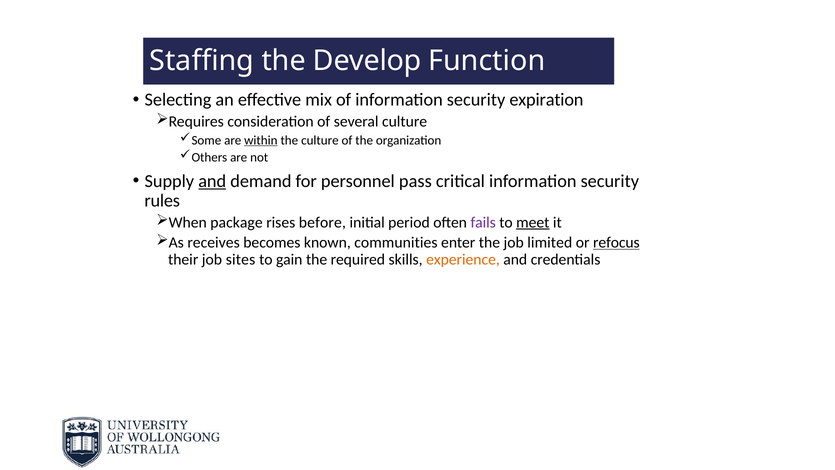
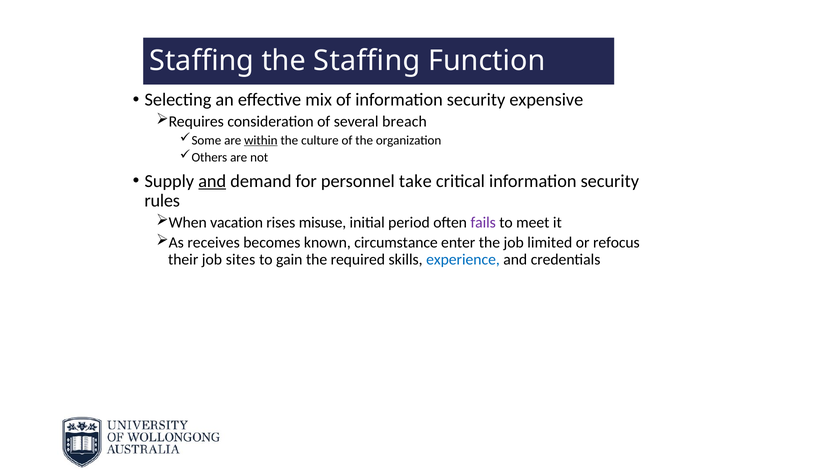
the Develop: Develop -> Staffing
expiration: expiration -> expensive
several culture: culture -> breach
pass: pass -> take
package: package -> vacation
before: before -> misuse
meet underline: present -> none
communities: communities -> circumstance
refocus underline: present -> none
experience colour: orange -> blue
